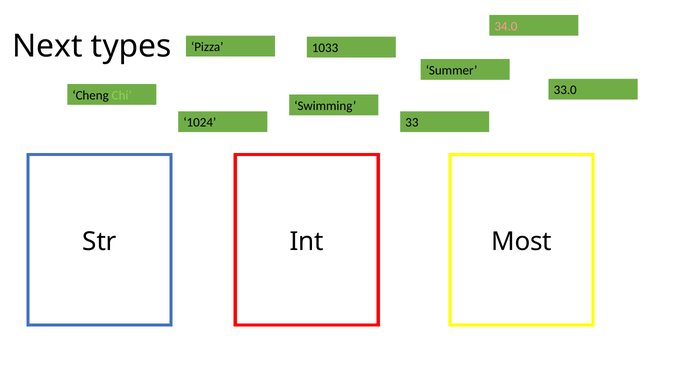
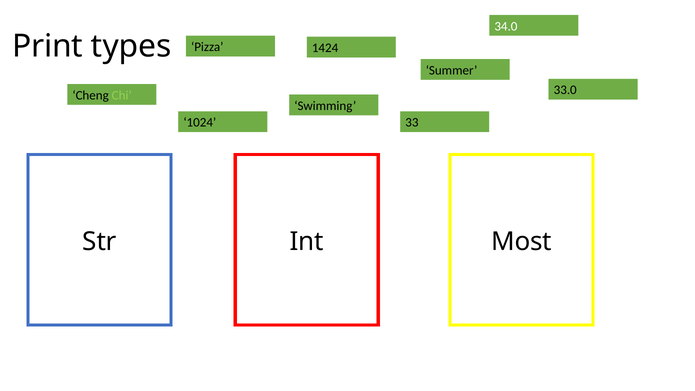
34.0 colour: pink -> white
Next: Next -> Print
1033: 1033 -> 1424
